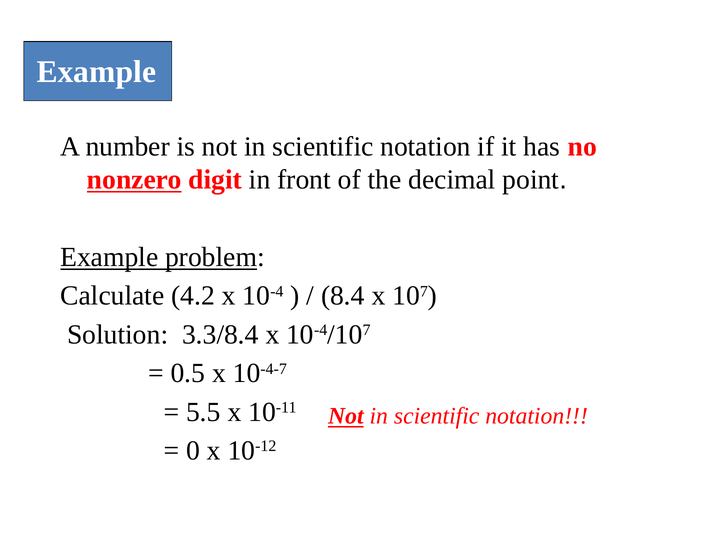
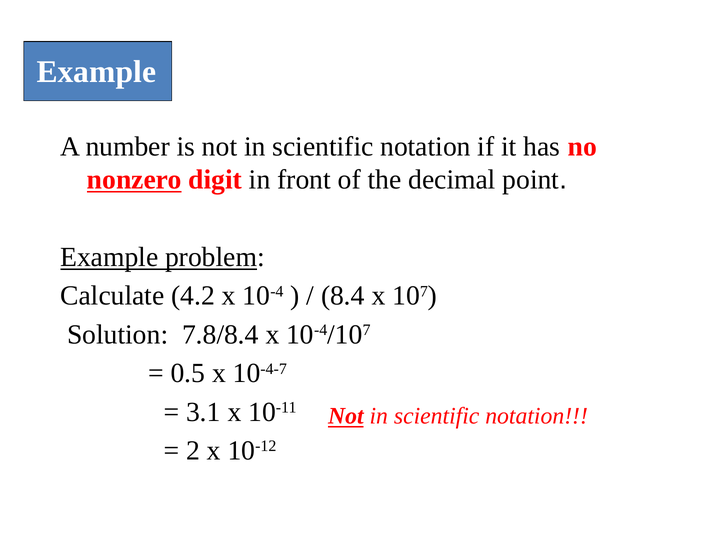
3.3/8.4: 3.3/8.4 -> 7.8/8.4
5.5: 5.5 -> 3.1
0: 0 -> 2
